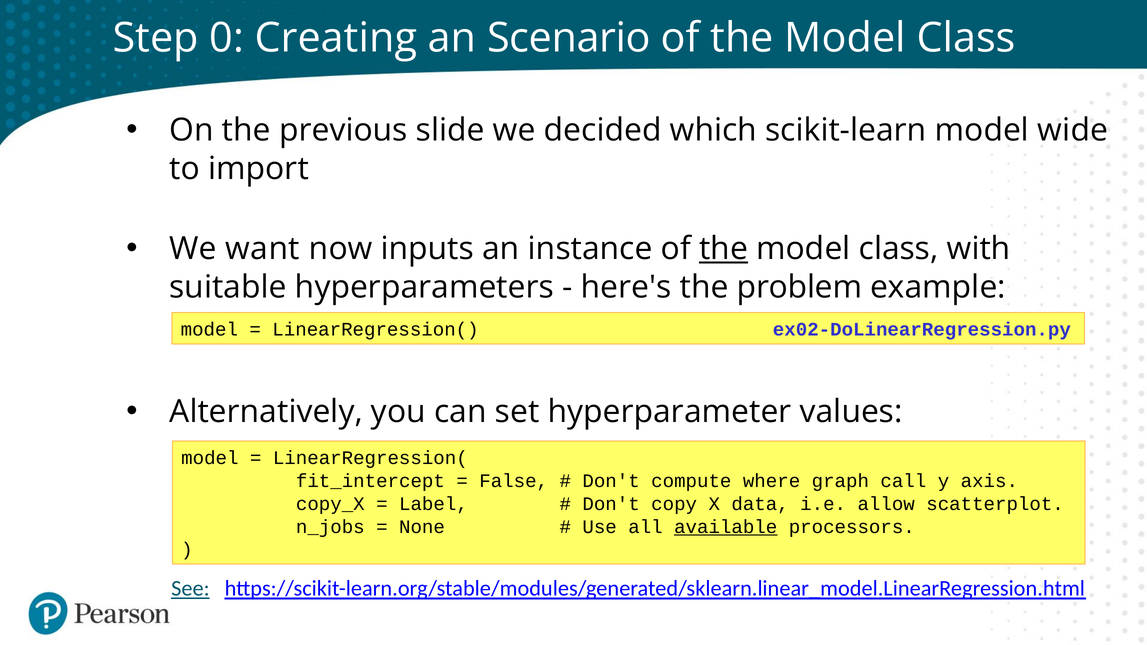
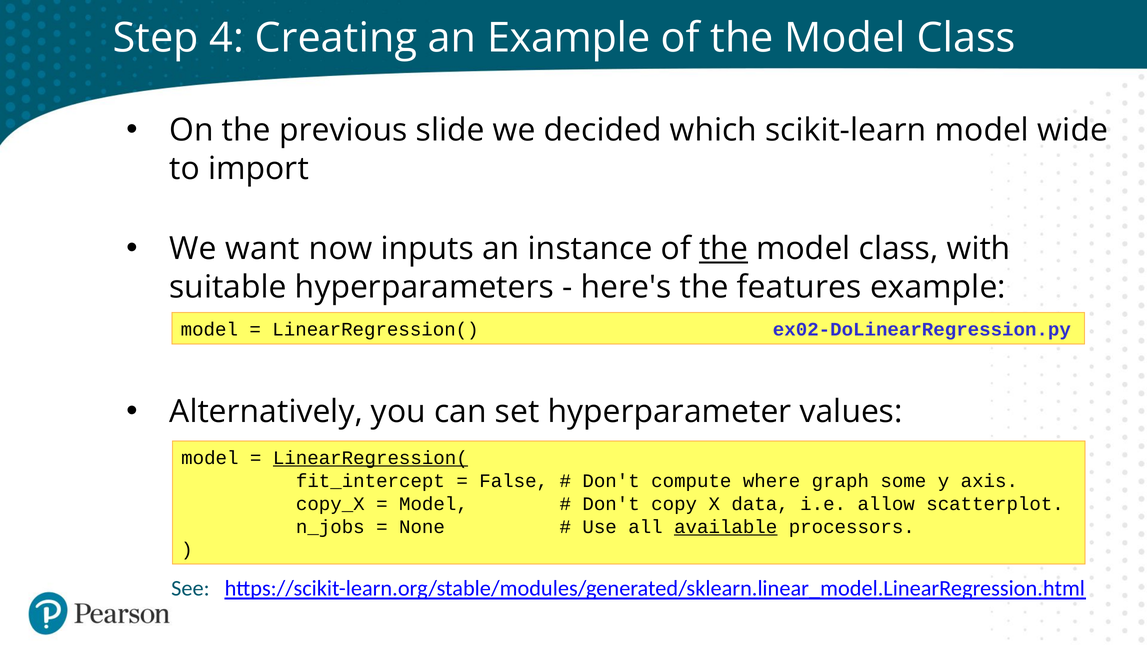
0: 0 -> 4
Scenario at (569, 38): Scenario -> Example
problem: problem -> features
LinearRegression( at (370, 458) underline: none -> present
call: call -> some
Label at (433, 504): Label -> Model
See underline: present -> none
